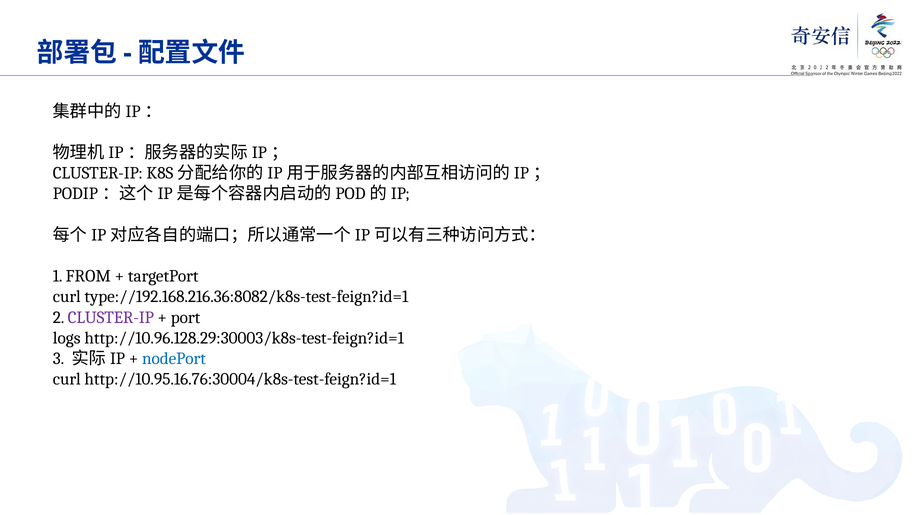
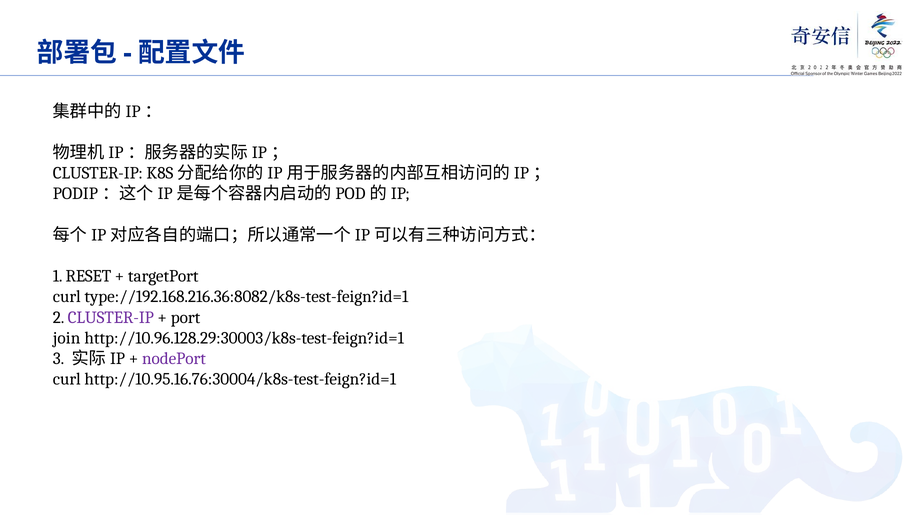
FROM: FROM -> RESET
logs: logs -> join
nodePort colour: blue -> purple
